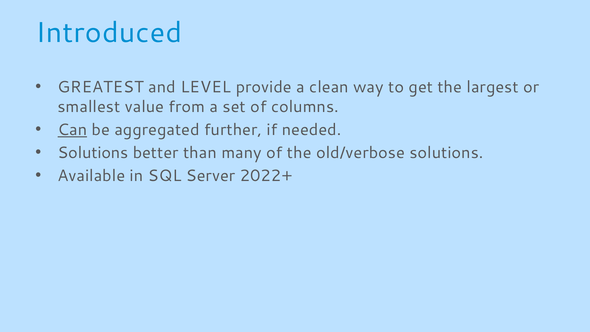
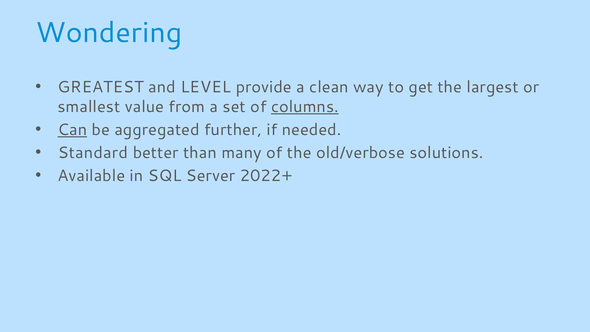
Introduced: Introduced -> Wondering
columns underline: none -> present
Solutions at (93, 153): Solutions -> Standard
